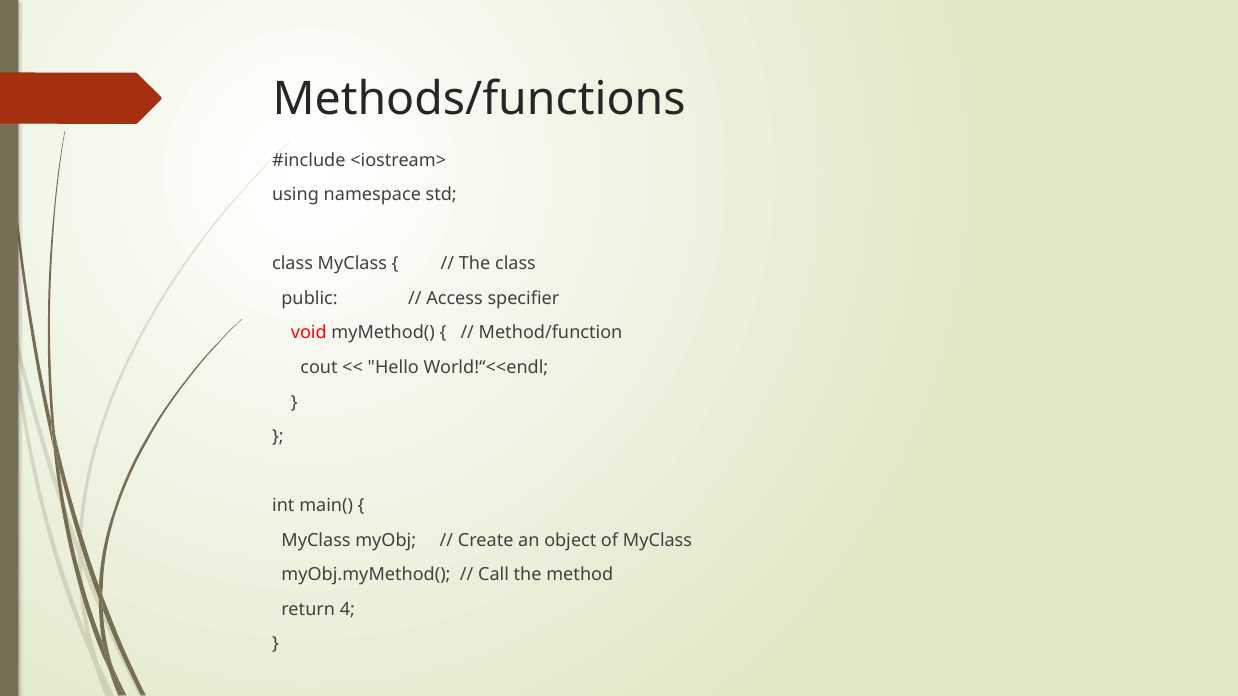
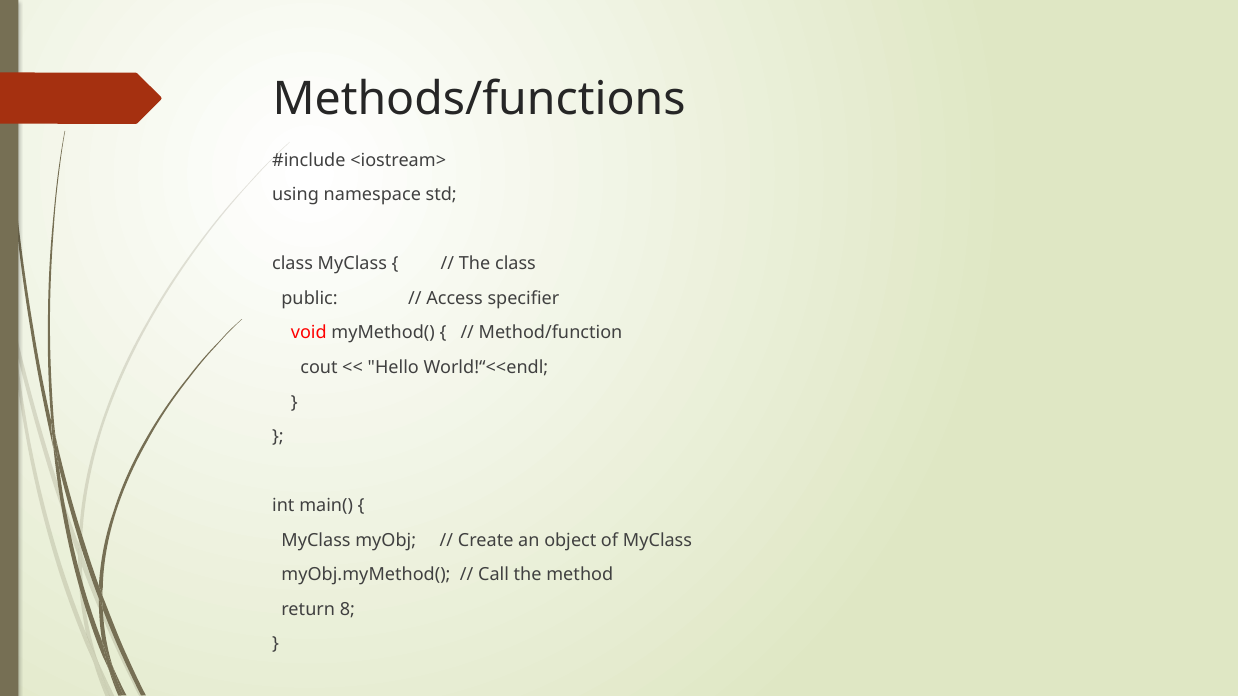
4: 4 -> 8
